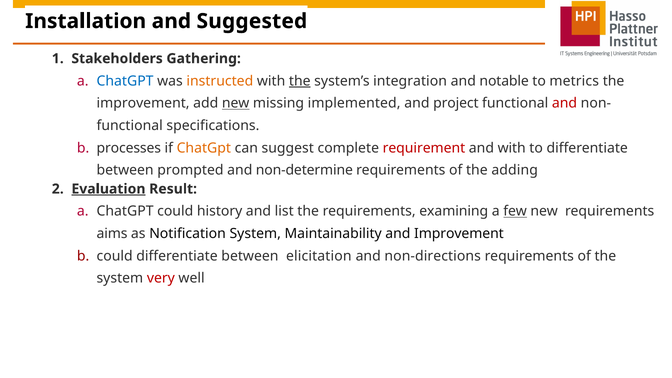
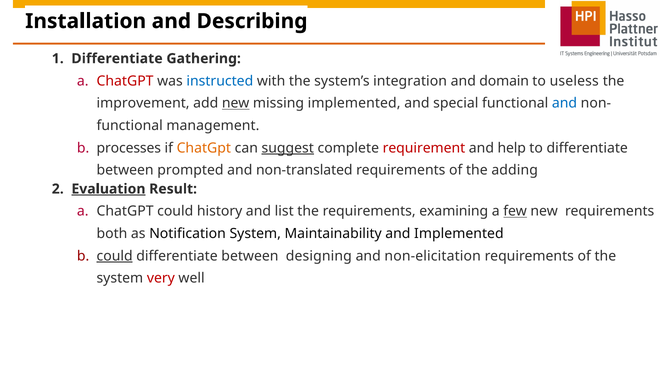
Suggested: Suggested -> Describing
Stakeholders at (117, 59): Stakeholders -> Differentiate
ChatGPT at (125, 81) colour: blue -> red
instructed colour: orange -> blue
the at (300, 81) underline: present -> none
notable: notable -> domain
metrics: metrics -> useless
project: project -> special
and at (565, 103) colour: red -> blue
specifications: specifications -> management
suggest underline: none -> present
and with: with -> help
non-determine: non-determine -> non-translated
aims: aims -> both
and Improvement: Improvement -> Implemented
could at (115, 256) underline: none -> present
elicitation: elicitation -> designing
non-directions: non-directions -> non-elicitation
